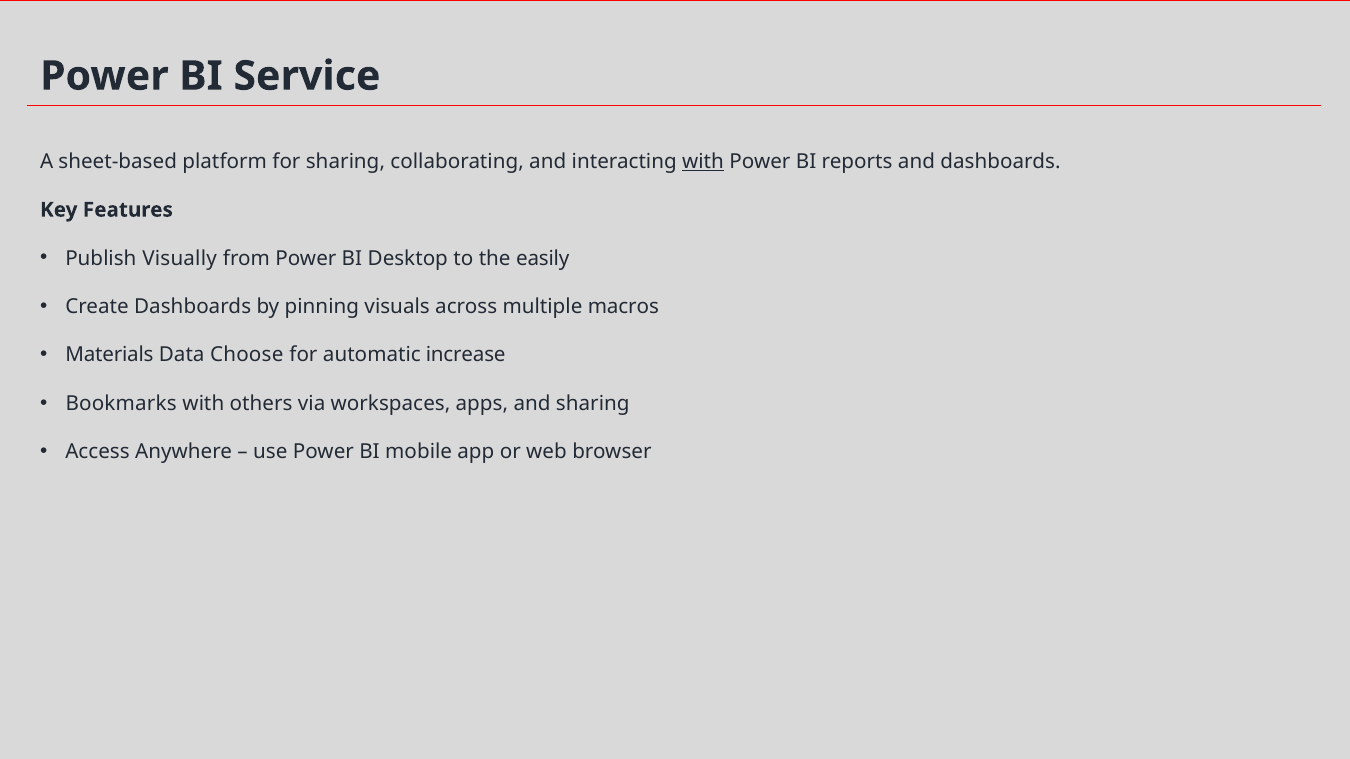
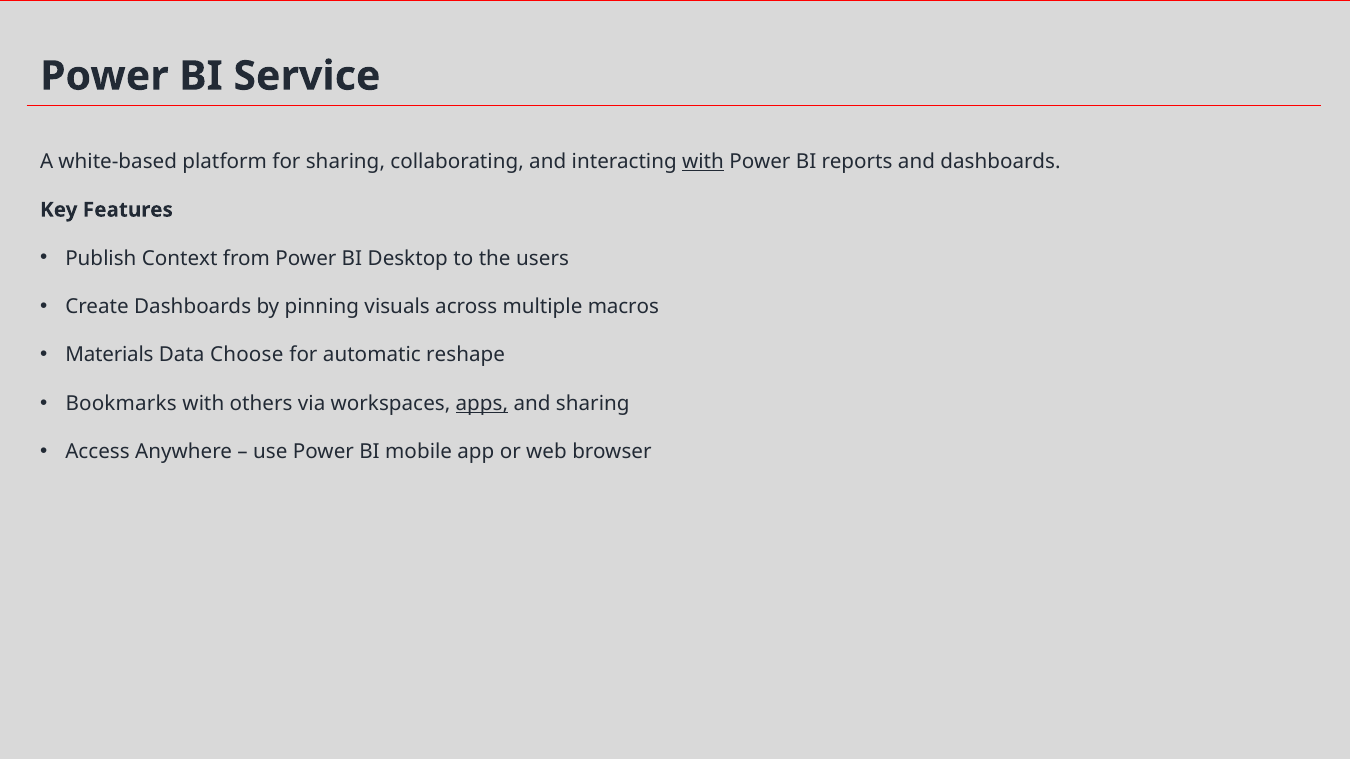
sheet-based: sheet-based -> white-based
Visually: Visually -> Context
easily: easily -> users
increase: increase -> reshape
apps underline: none -> present
